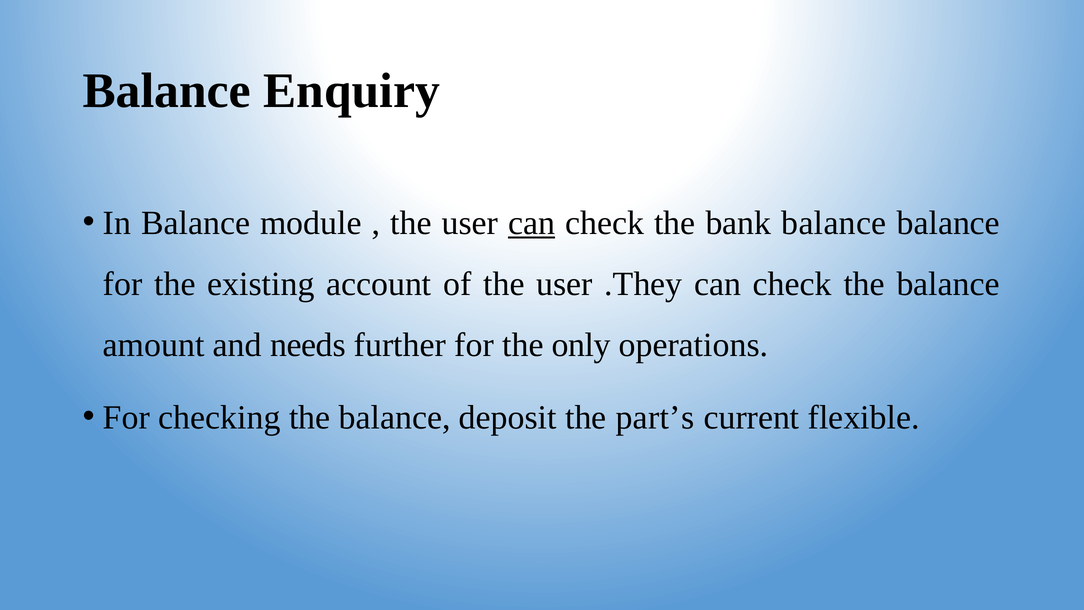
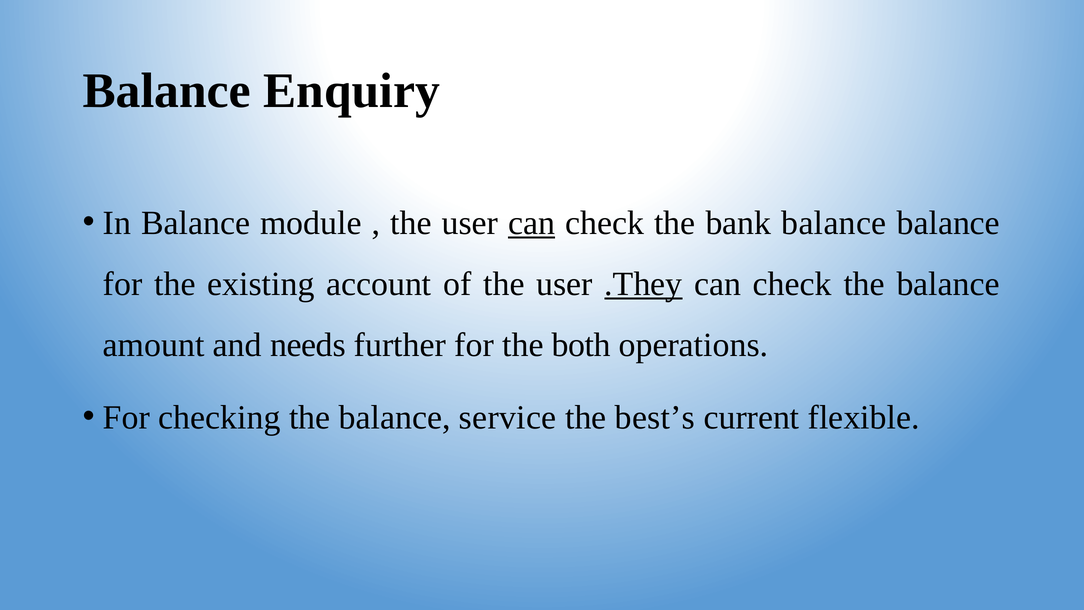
.They underline: none -> present
only: only -> both
deposit: deposit -> service
part’s: part’s -> best’s
